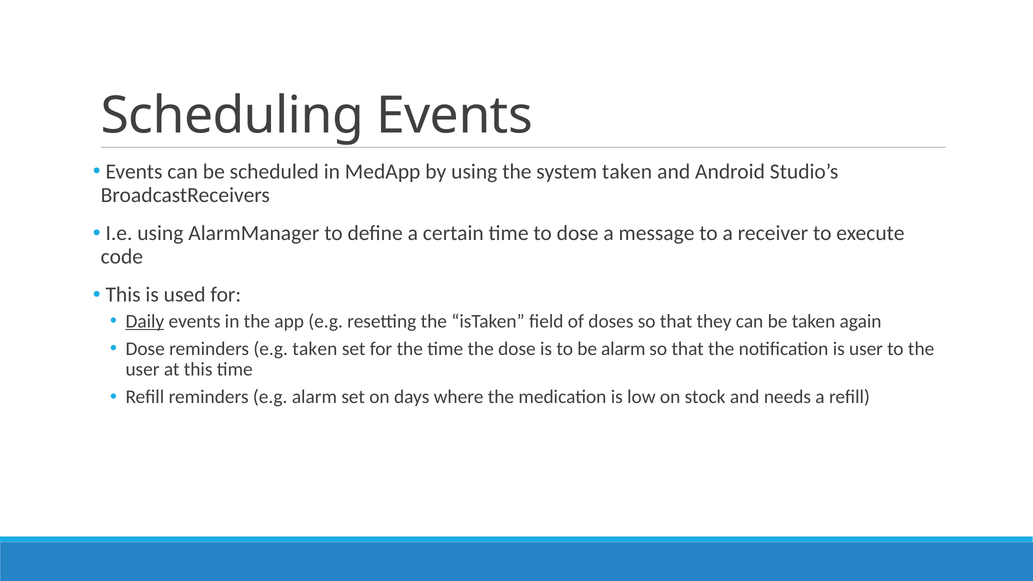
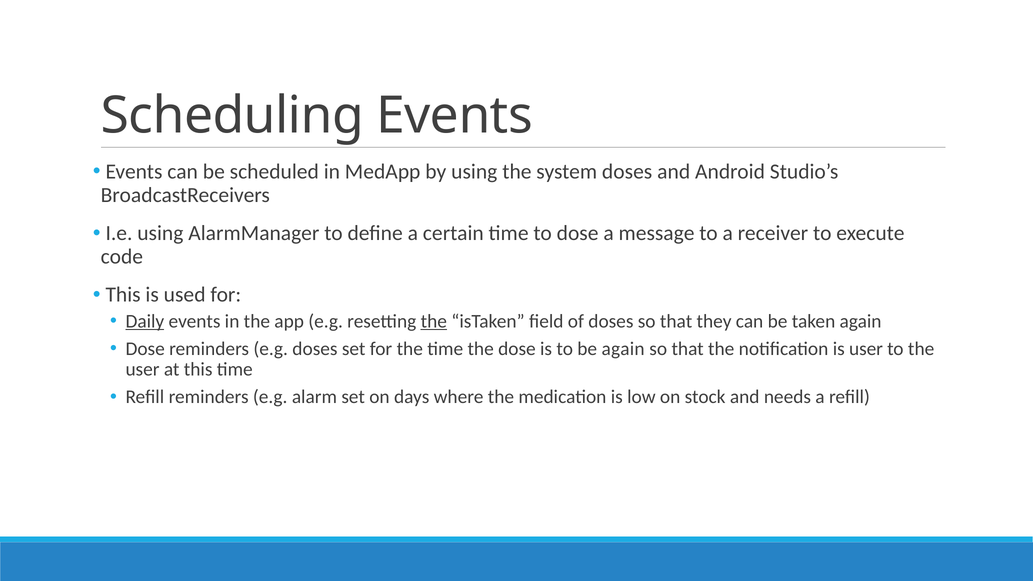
system taken: taken -> doses
the at (434, 321) underline: none -> present
e.g taken: taken -> doses
be alarm: alarm -> again
